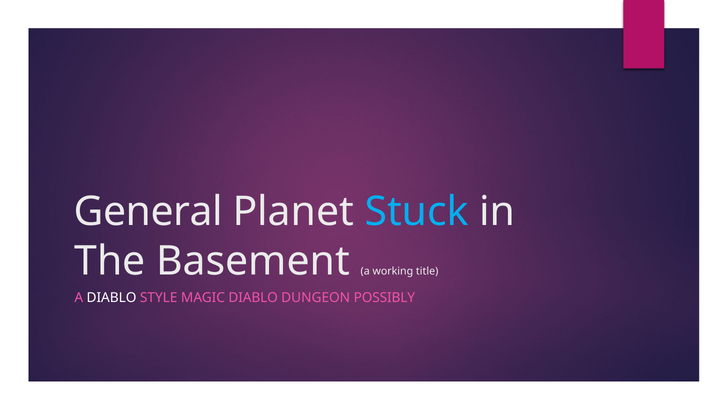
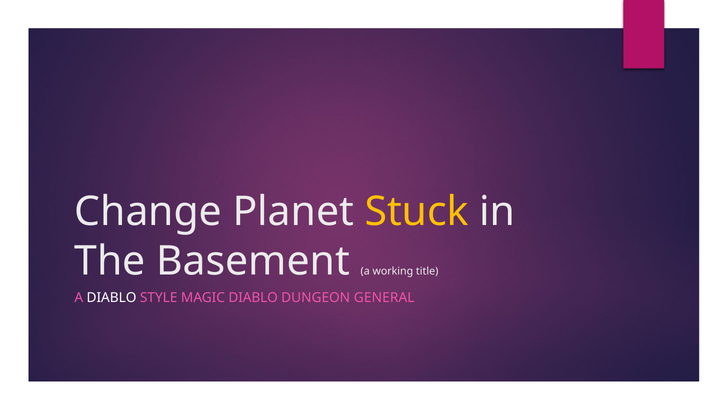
General: General -> Change
Stuck colour: light blue -> yellow
POSSIBLY: POSSIBLY -> GENERAL
